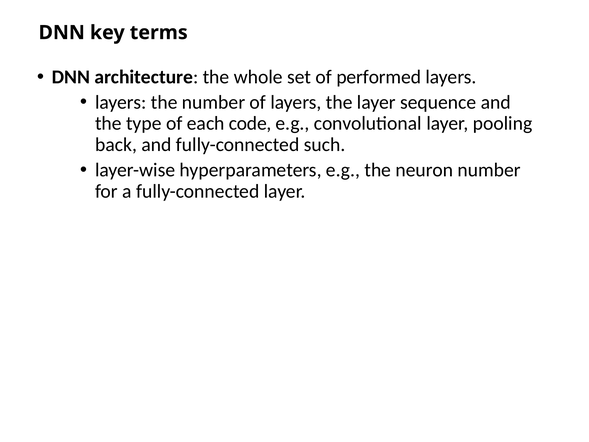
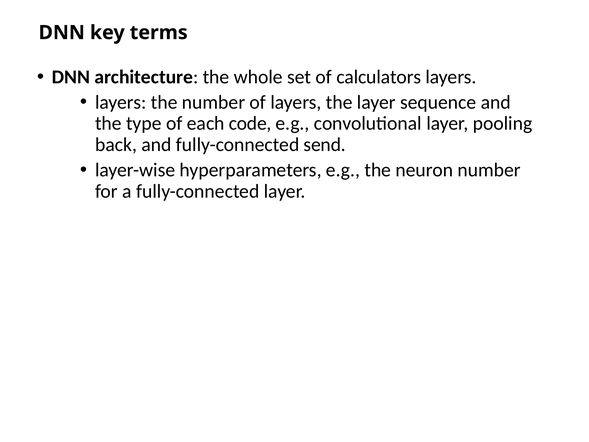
performed: performed -> calculators
such: such -> send
